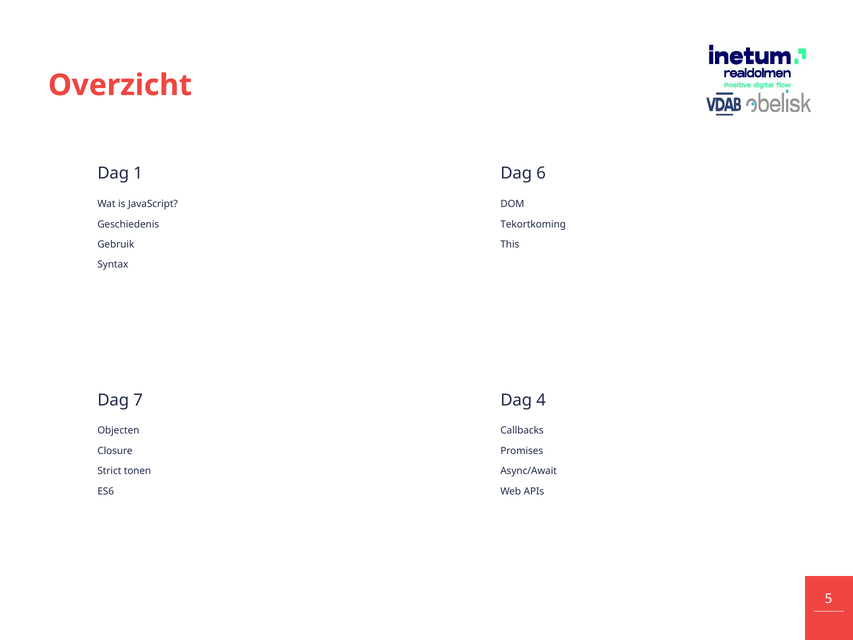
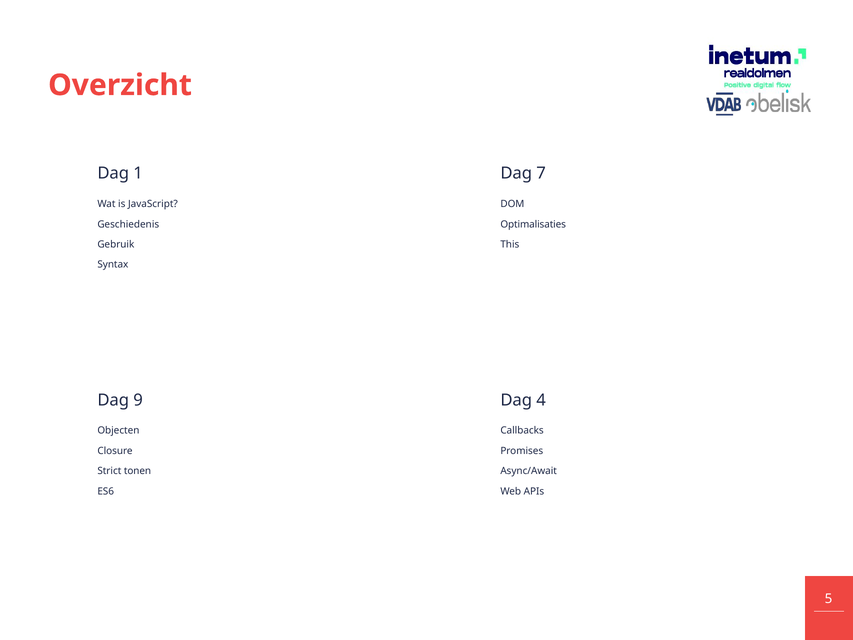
6: 6 -> 7
Tekortkoming: Tekortkoming -> Optimalisaties
7: 7 -> 9
